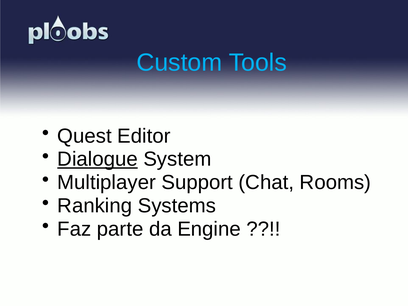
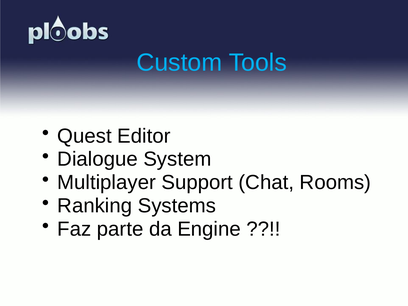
Dialogue underline: present -> none
